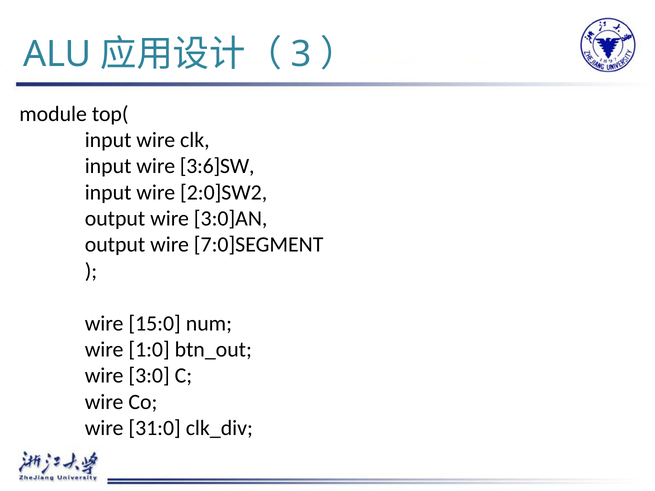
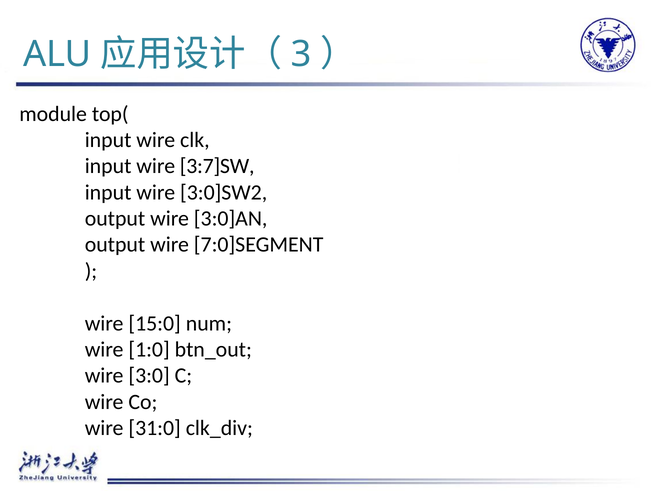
3:6]SW: 3:6]SW -> 3:7]SW
2:0]SW2: 2:0]SW2 -> 3:0]SW2
